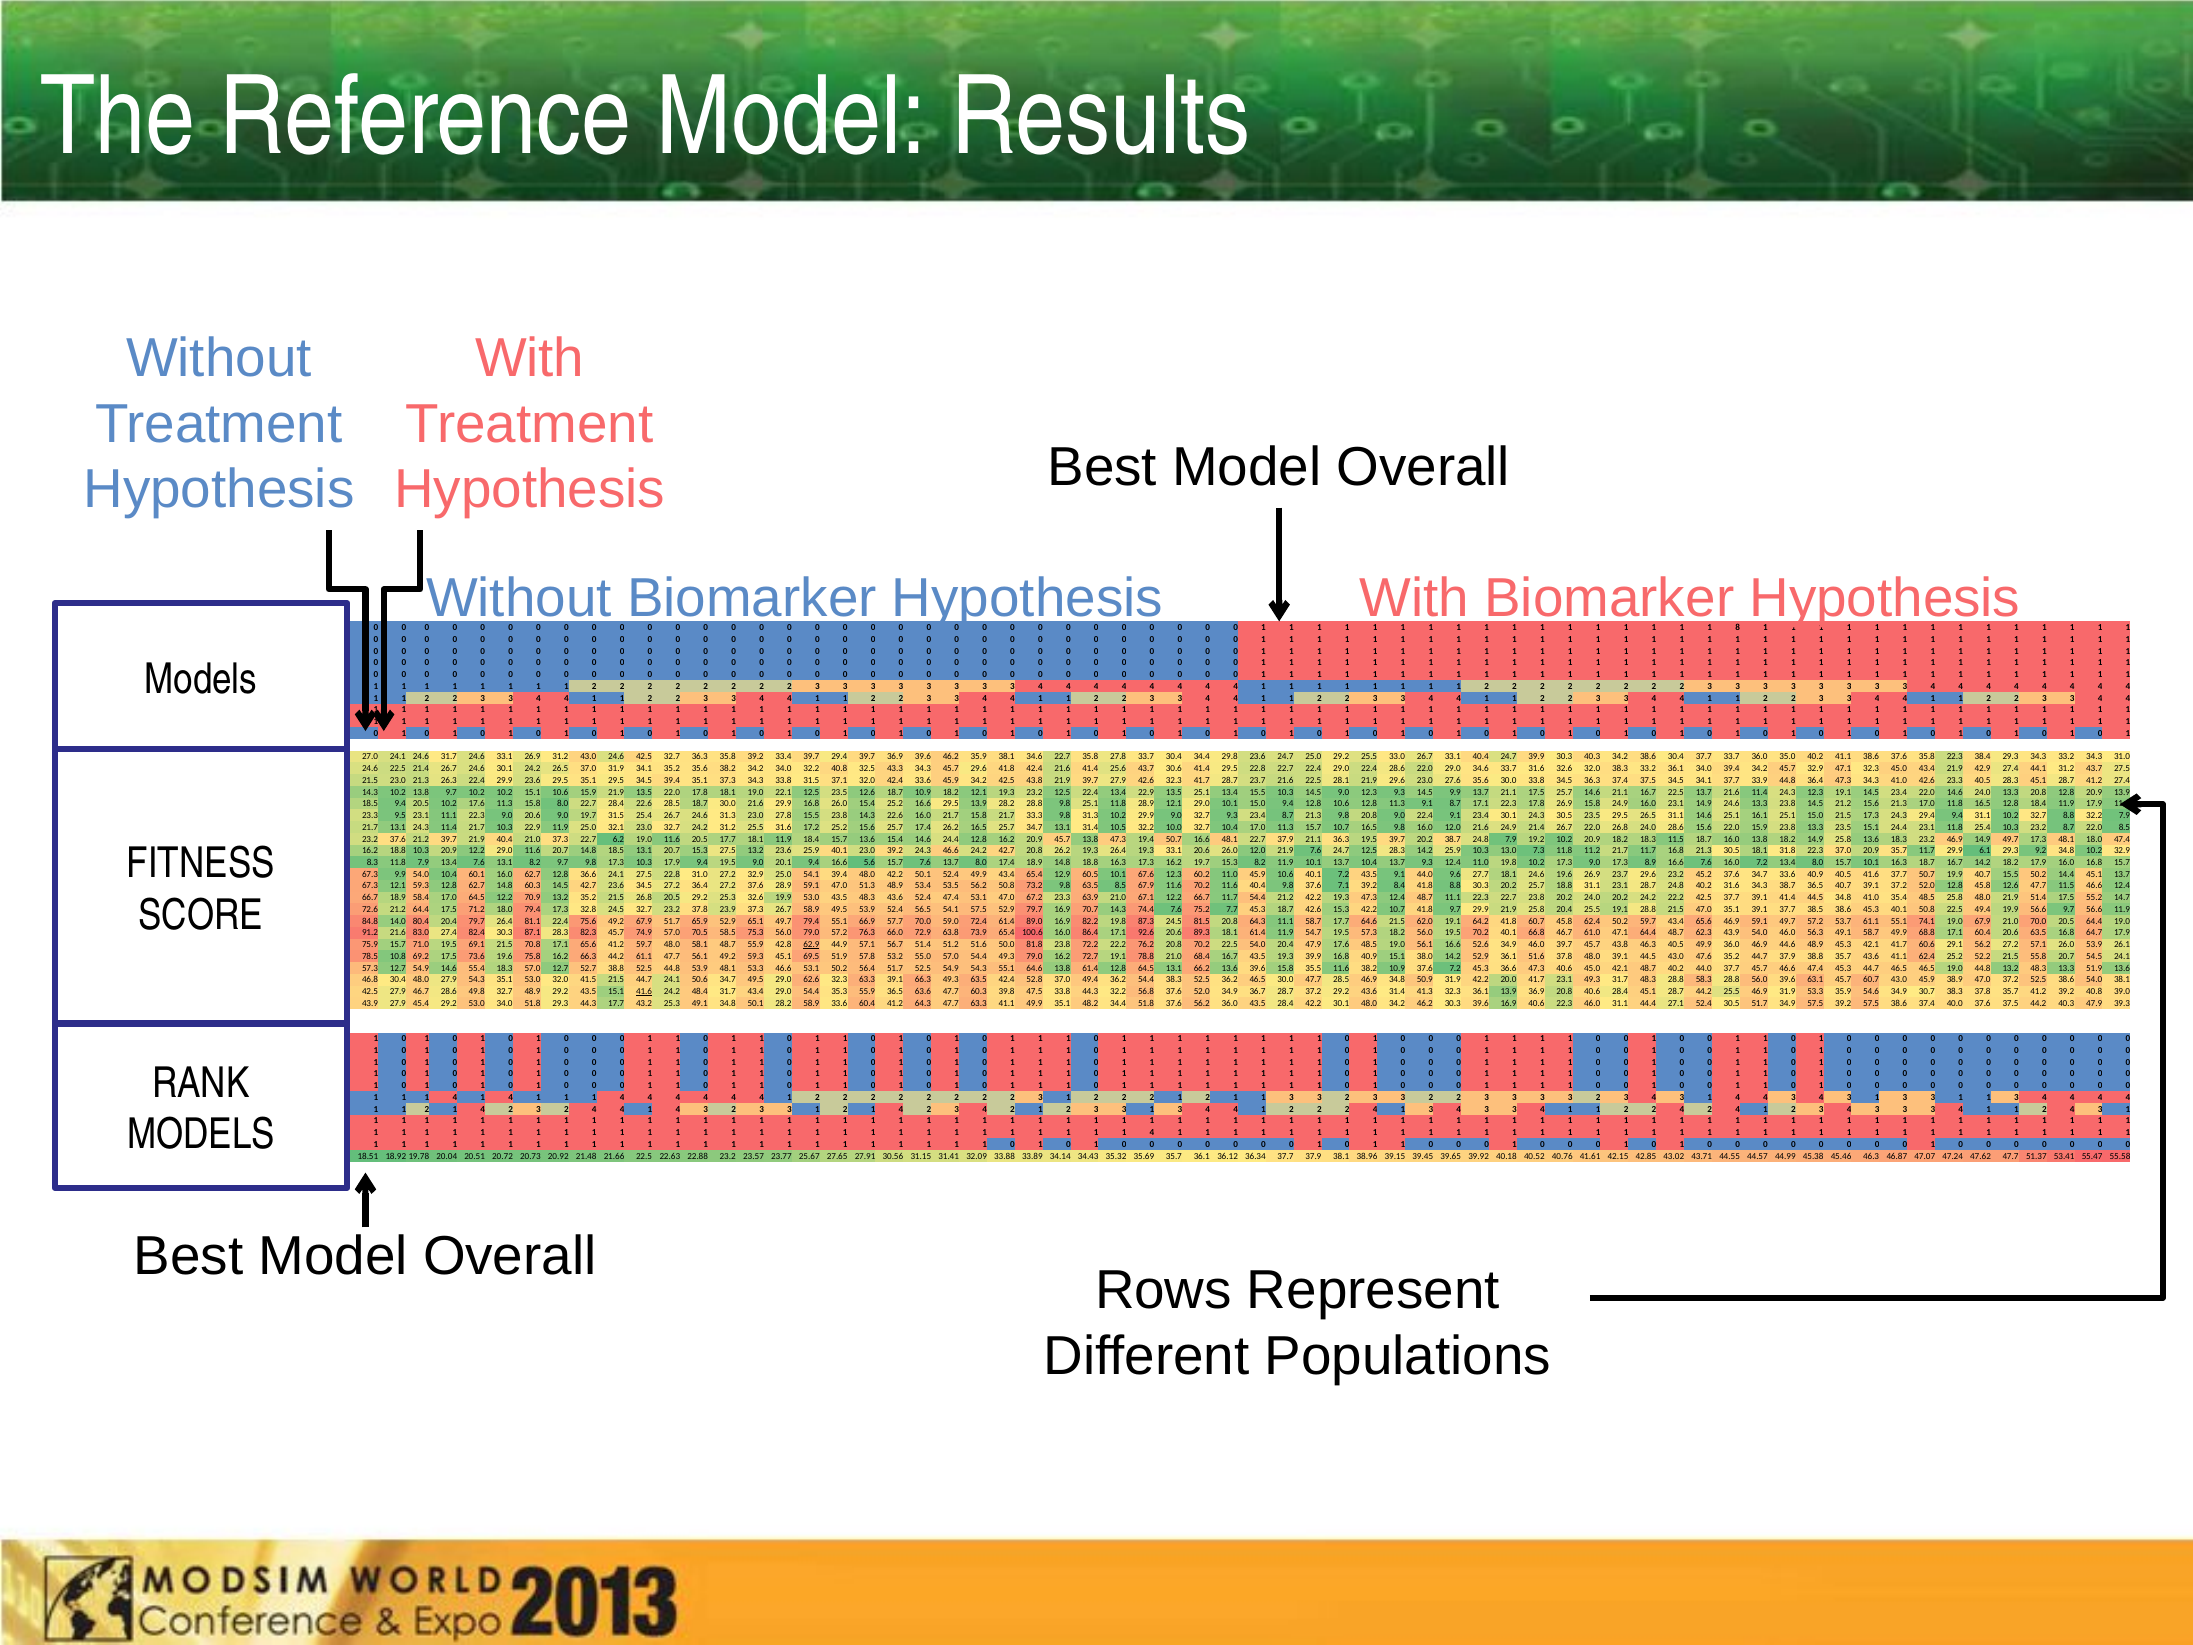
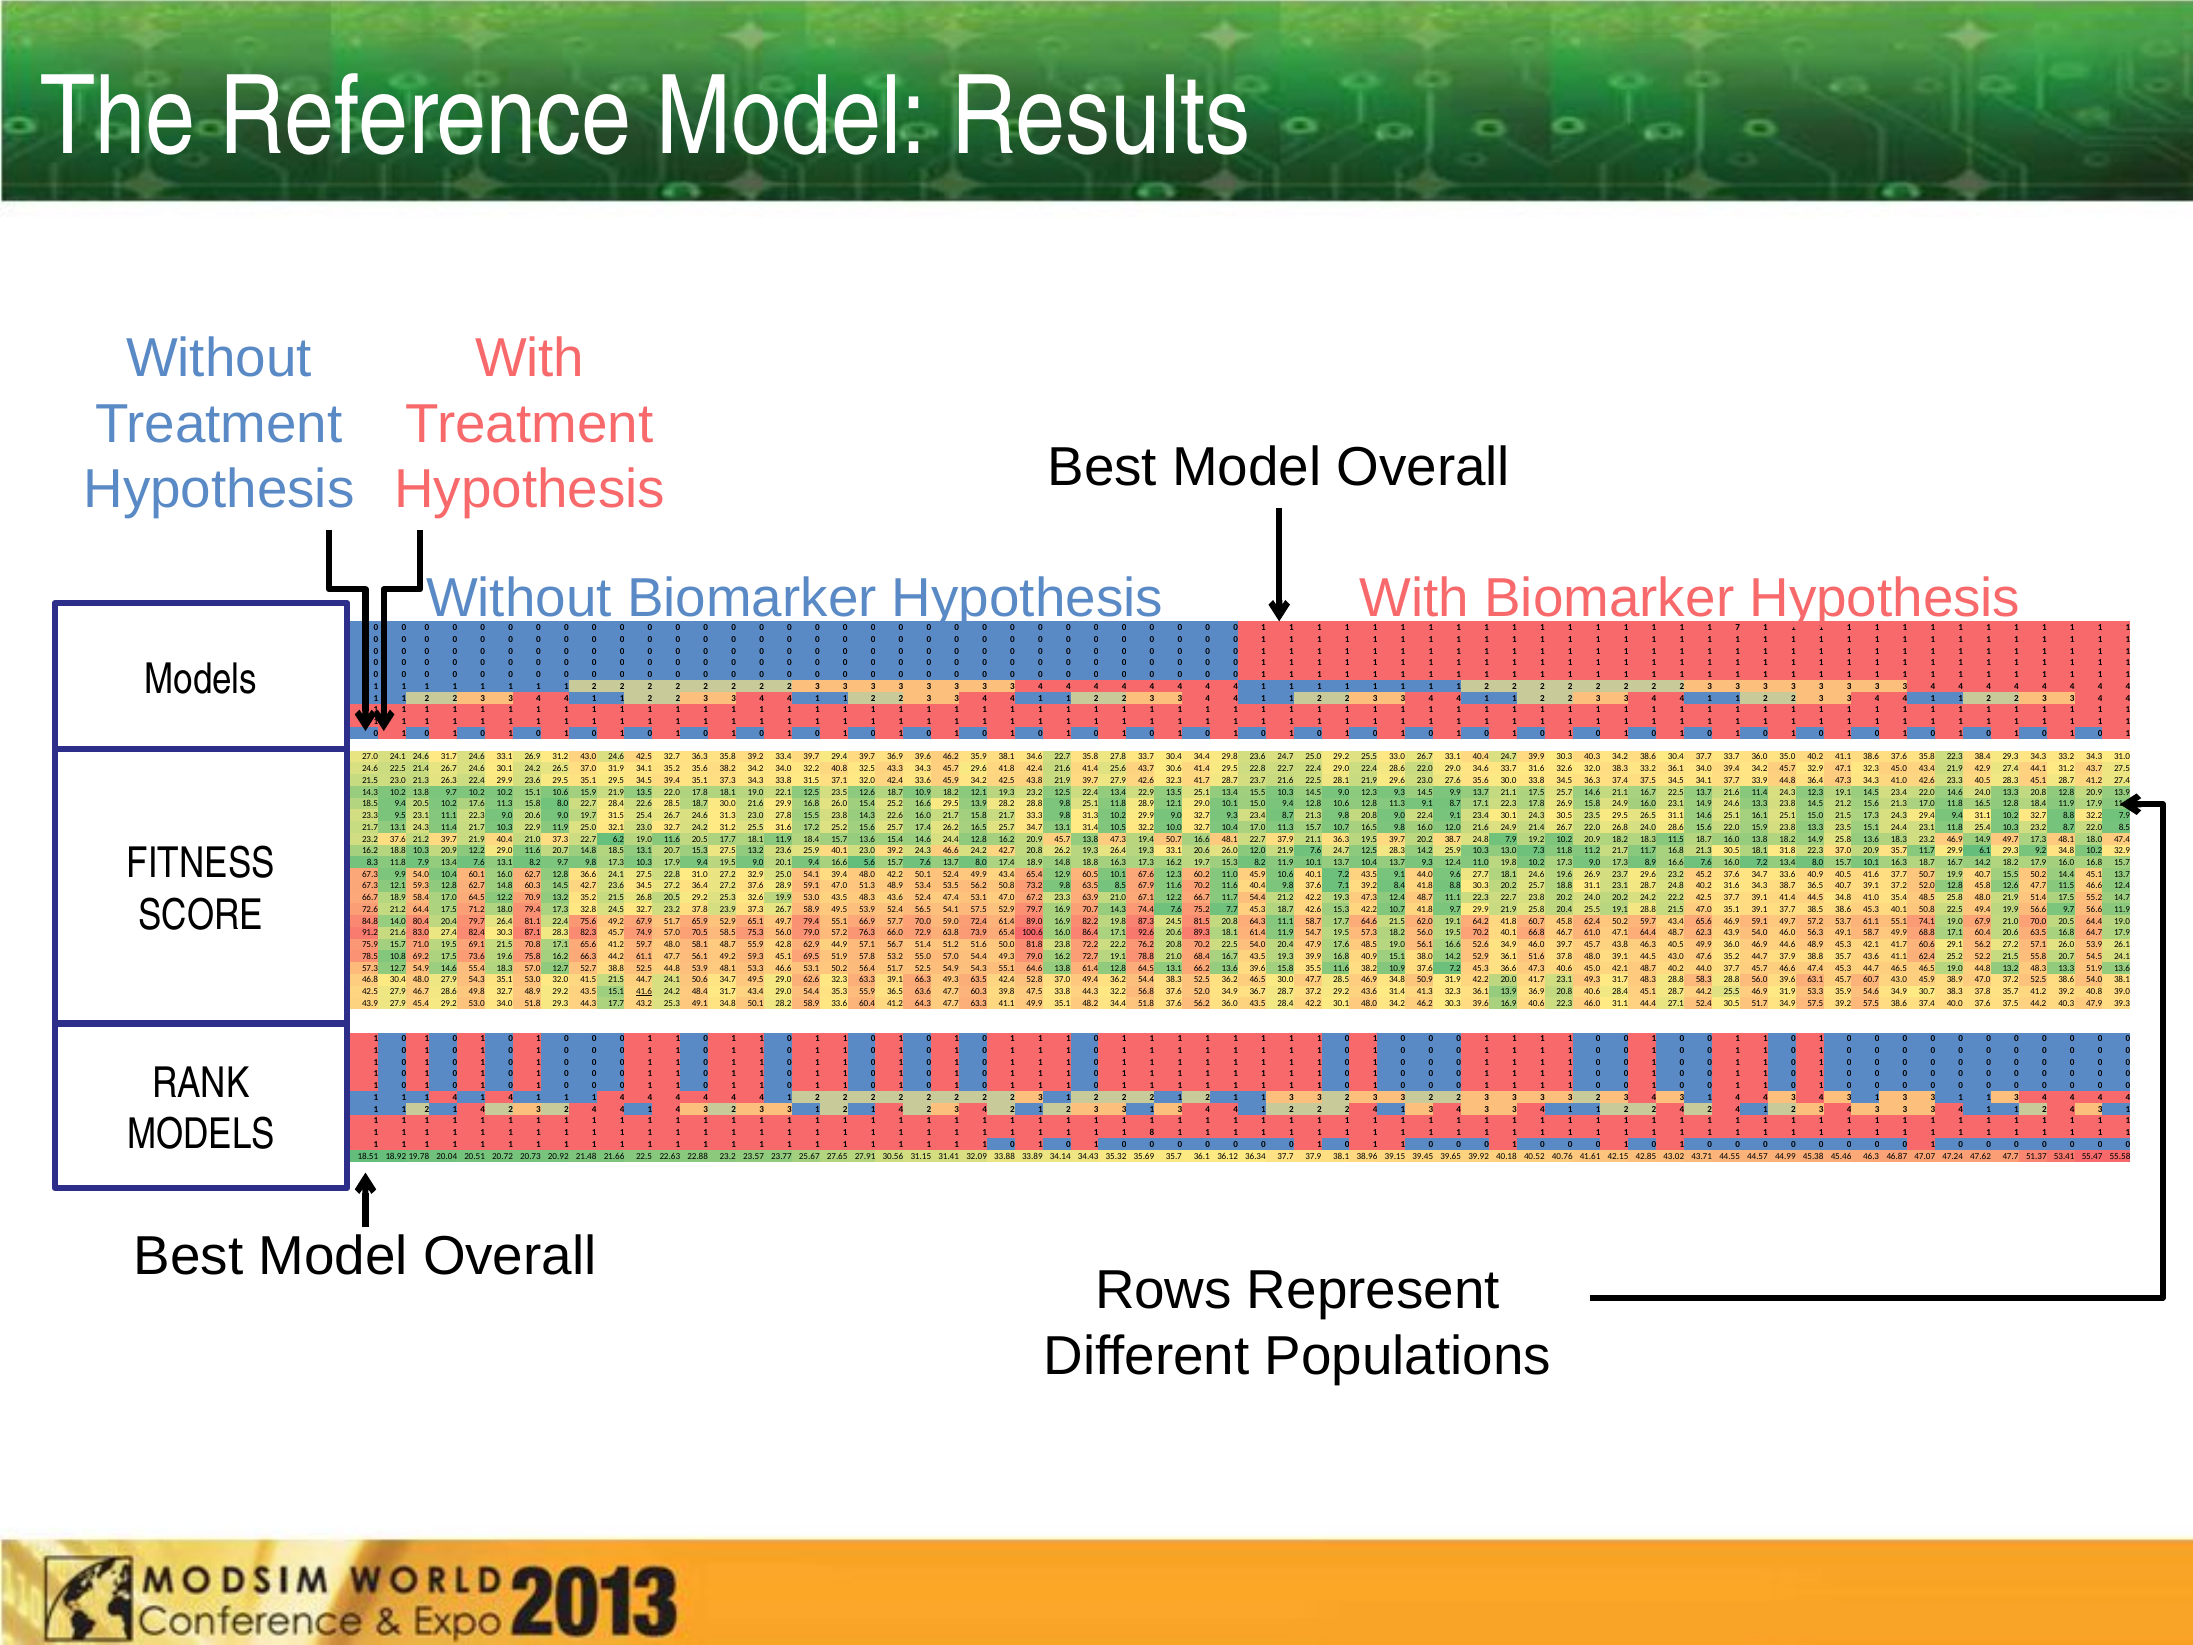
8: 8 -> 7
62.9 underline: present -> none
4 at (1152, 1132): 4 -> 8
